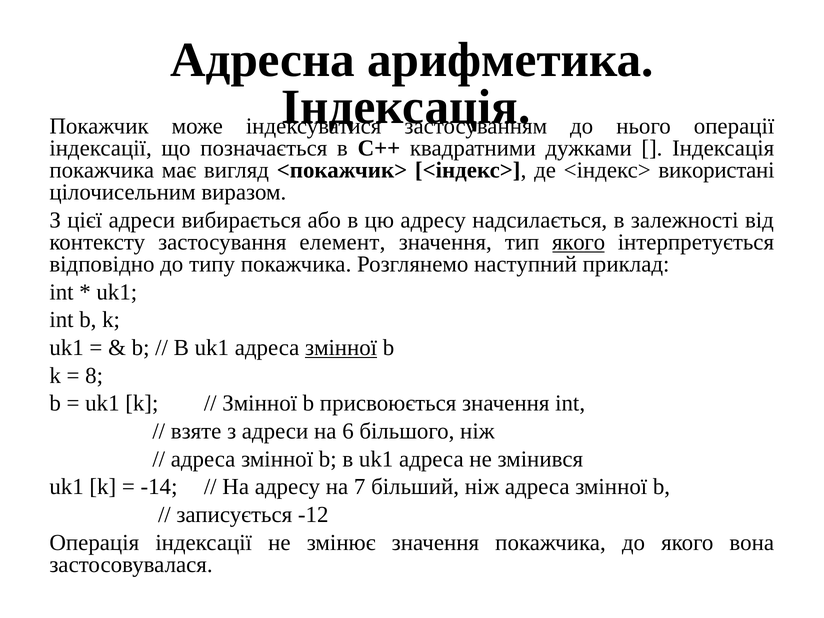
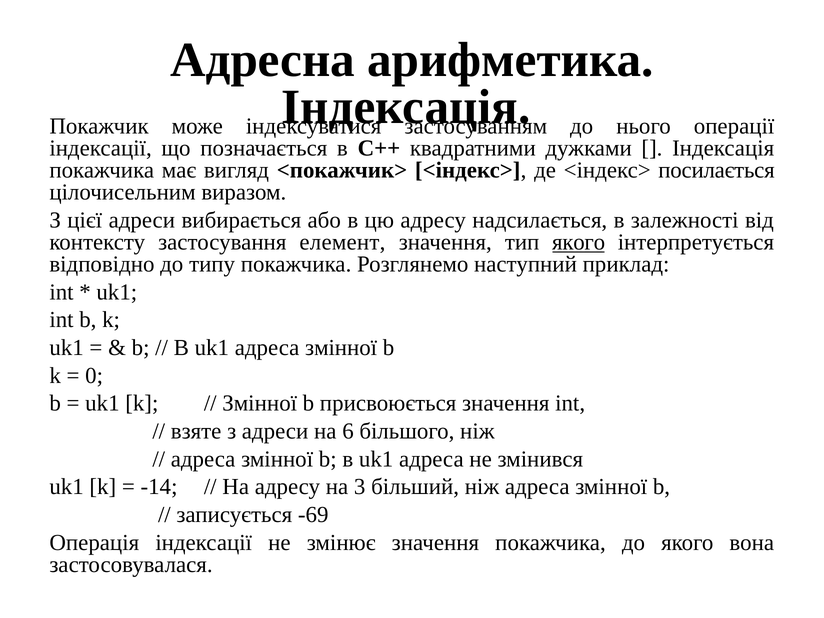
використані: використані -> посилається
змінної at (341, 348) underline: present -> none
8: 8 -> 0
7: 7 -> 3
-12: -12 -> -69
